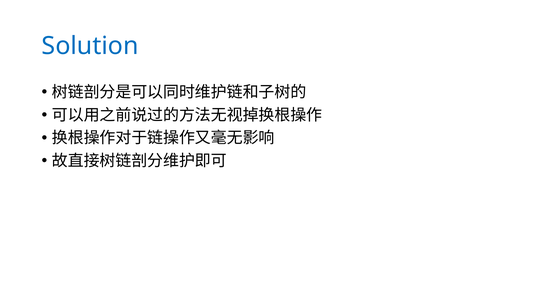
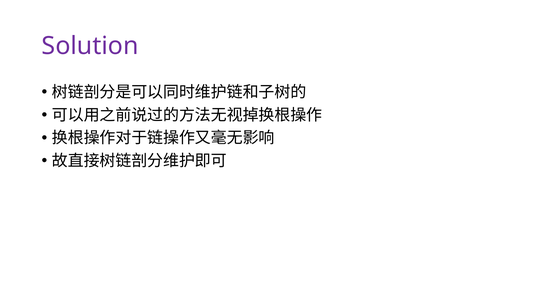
Solution colour: blue -> purple
